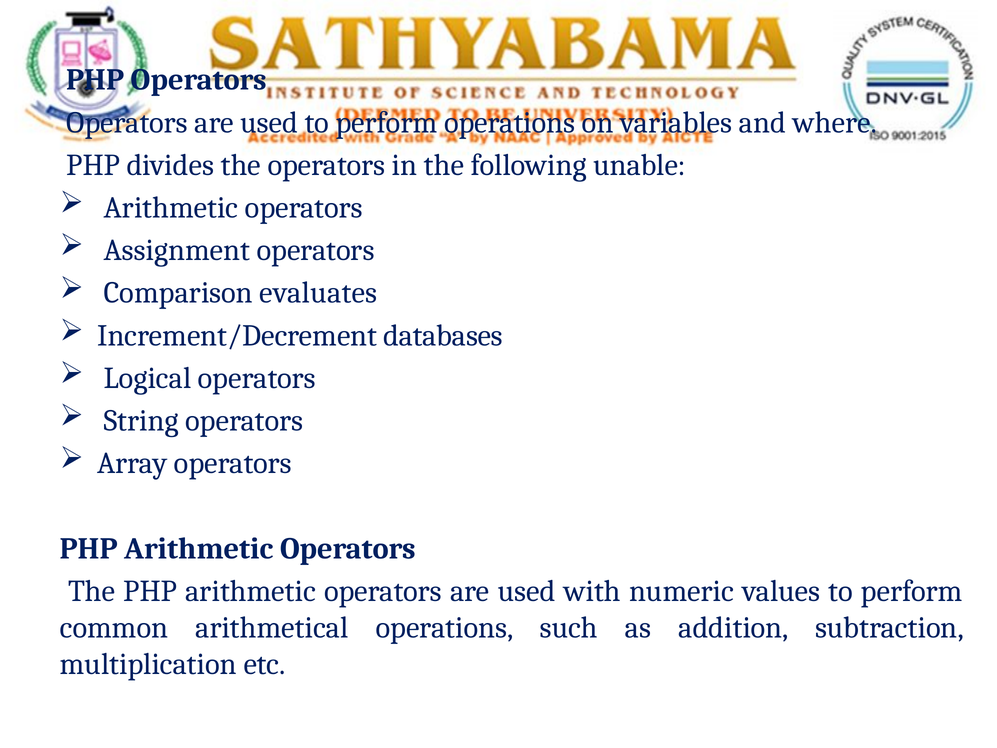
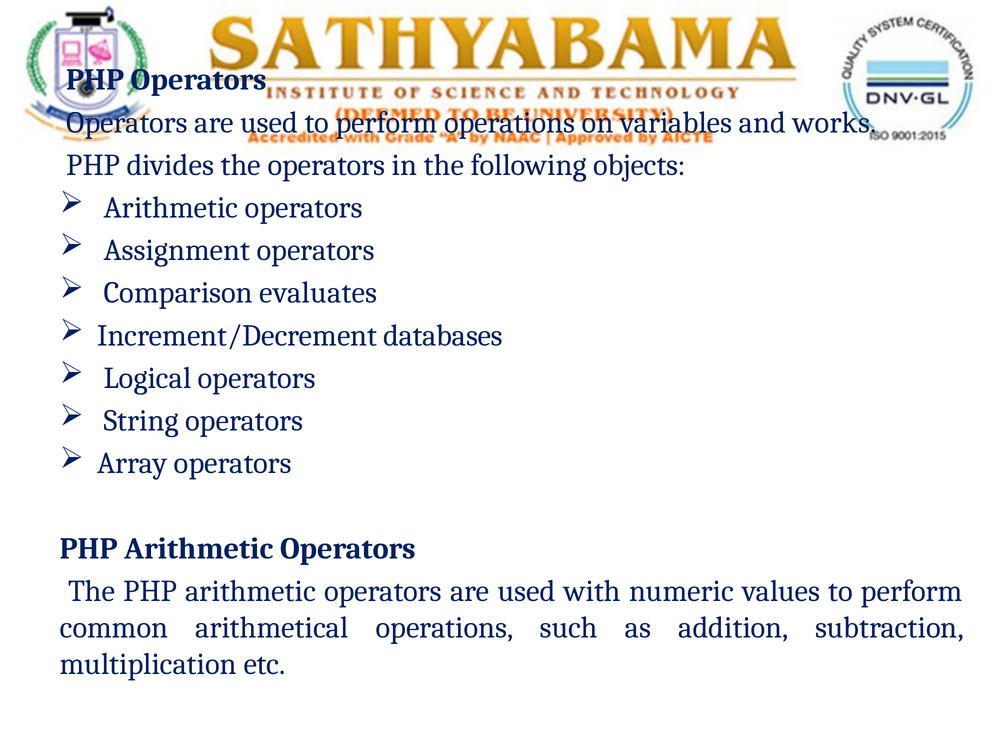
where: where -> works
unable: unable -> objects
